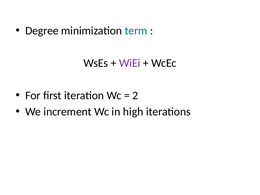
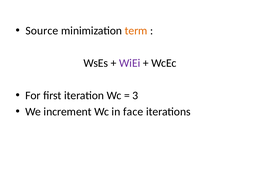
Degree: Degree -> Source
term colour: blue -> orange
2: 2 -> 3
high: high -> face
